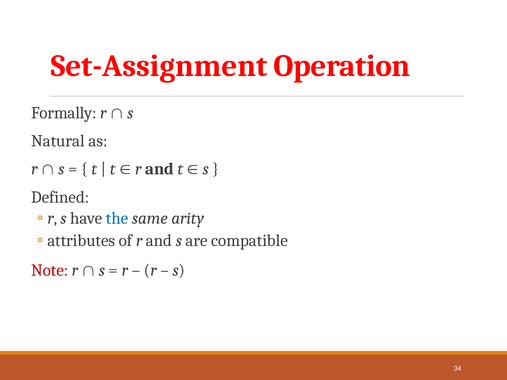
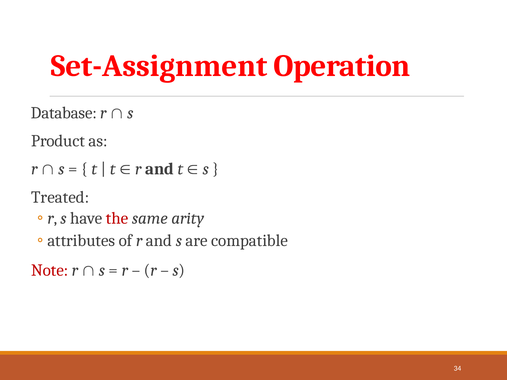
Formally: Formally -> Database
Natural: Natural -> Product
Defined: Defined -> Treated
the colour: blue -> red
